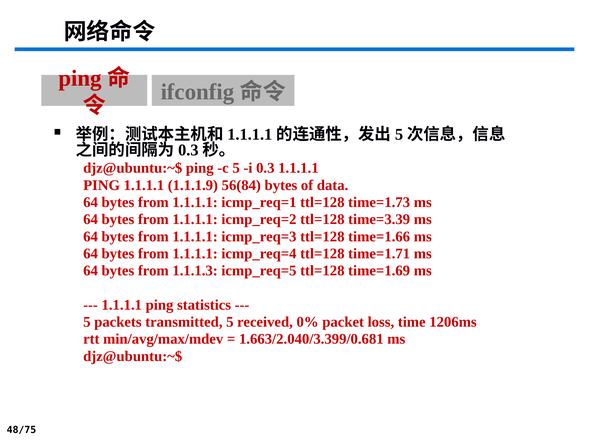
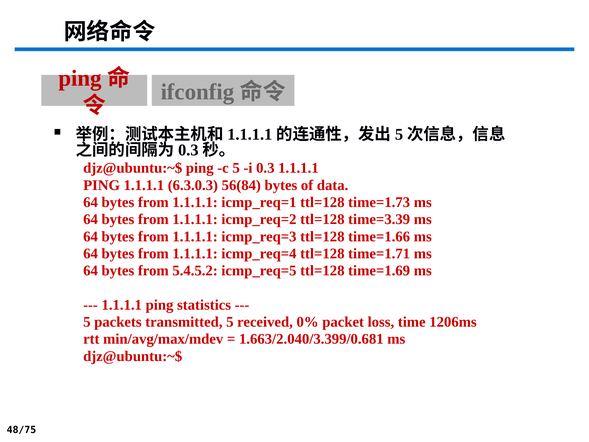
1.1.1.9: 1.1.1.9 -> 6.3.0.3
1.1.1.3: 1.1.1.3 -> 5.4.5.2
